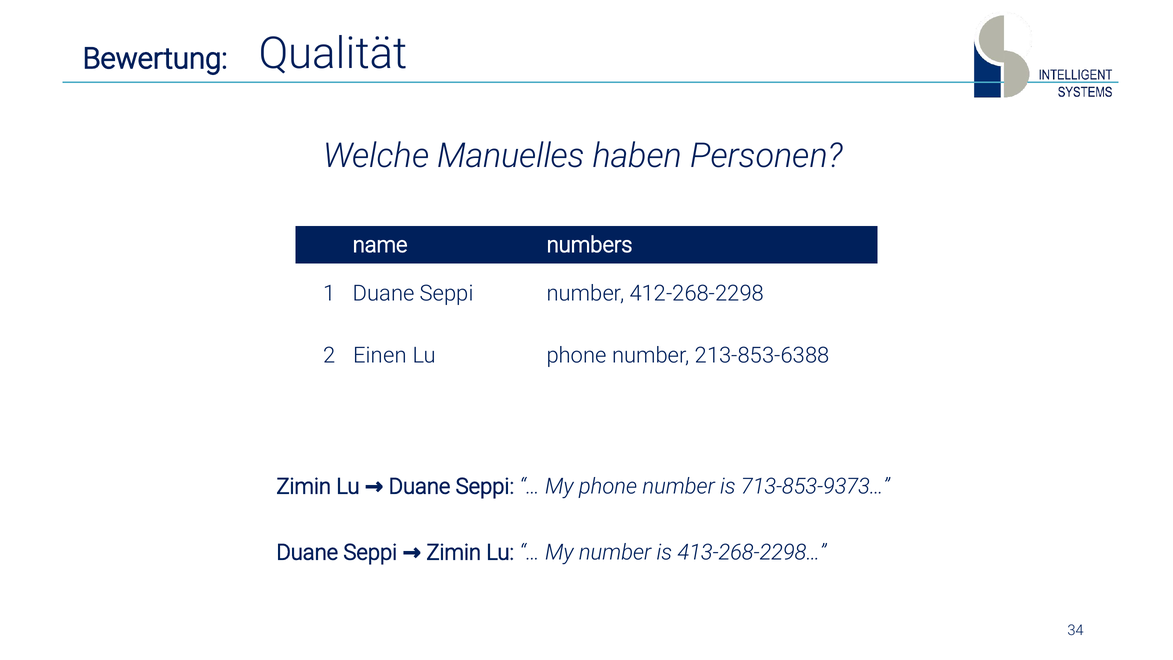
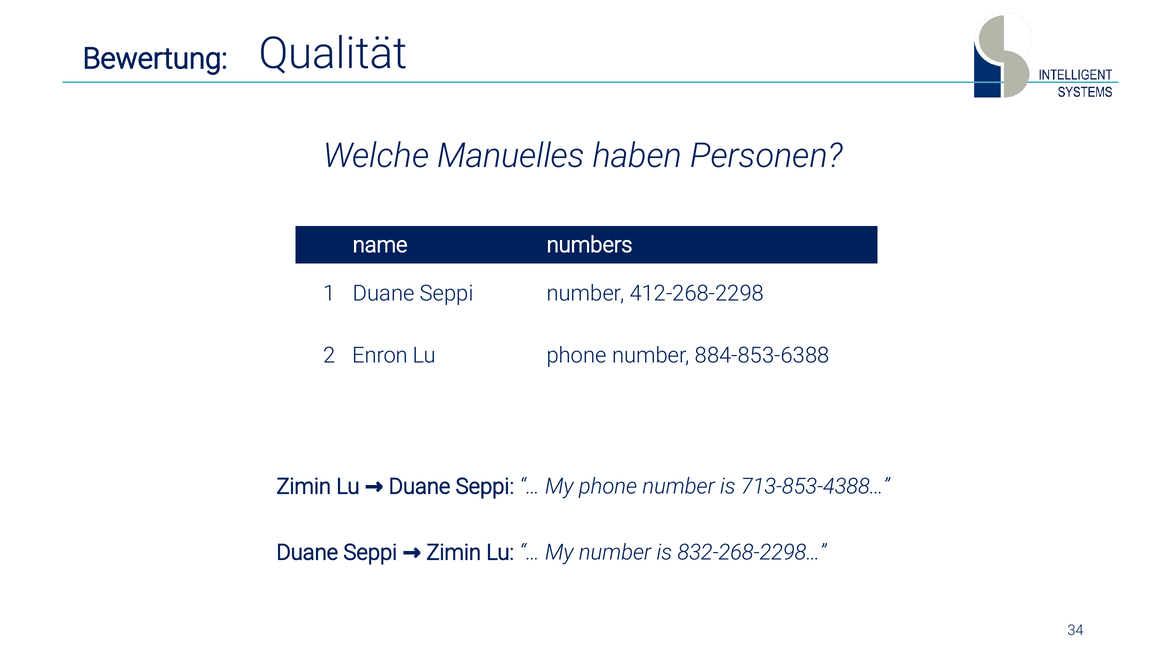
Einen: Einen -> Enron
213-853-6388: 213-853-6388 -> 884-853-6388
713-853-9373…: 713-853-9373… -> 713-853-4388…
413-268-2298…: 413-268-2298… -> 832-268-2298…
